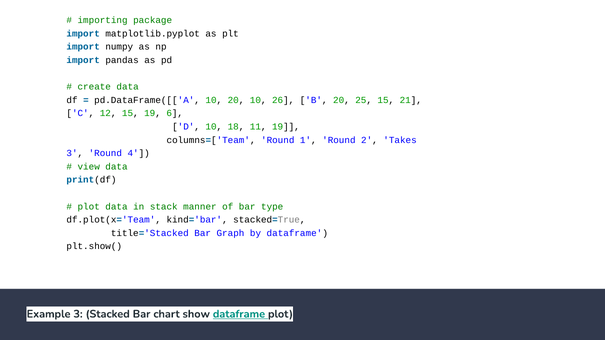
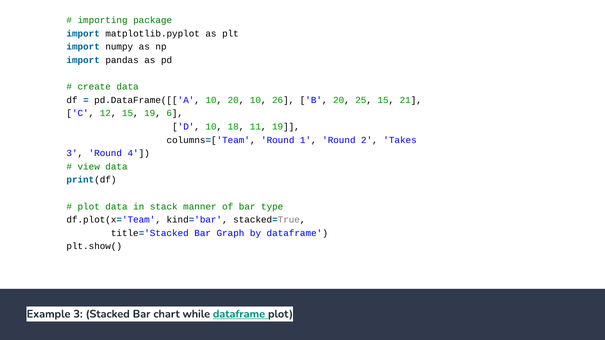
show: show -> while
